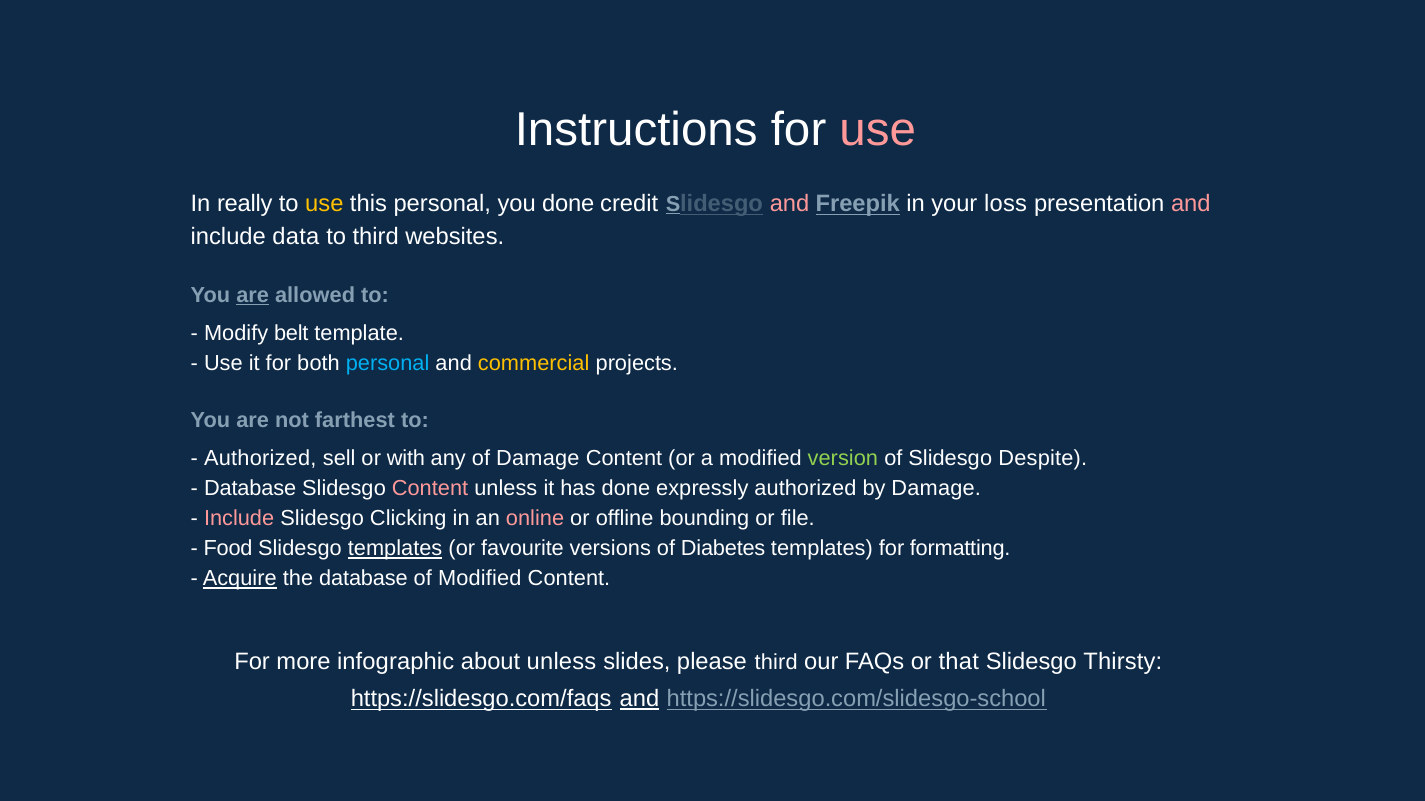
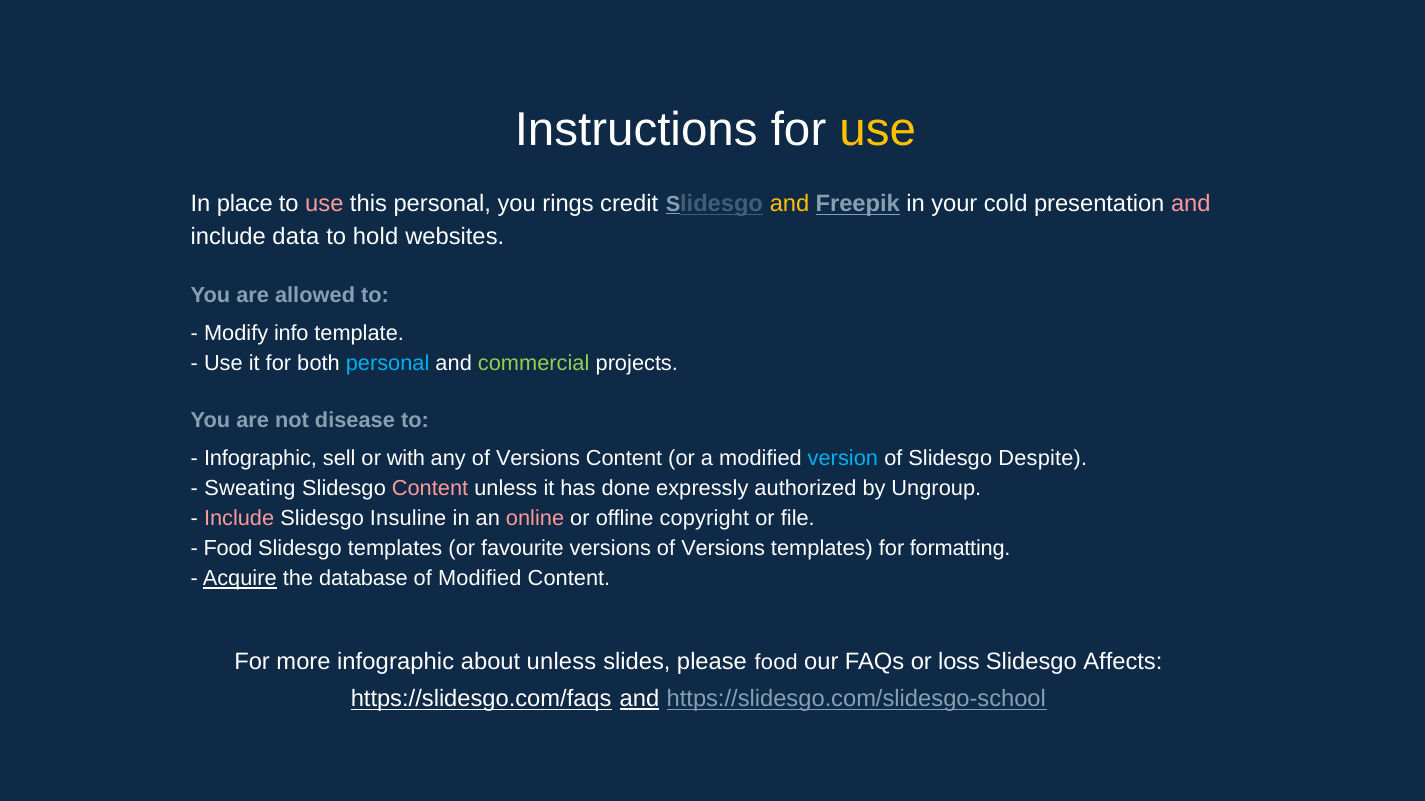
use at (878, 130) colour: pink -> yellow
really: really -> place
use at (324, 204) colour: yellow -> pink
you done: done -> rings
and at (790, 204) colour: pink -> yellow
loss: loss -> cold
to third: third -> hold
are at (253, 295) underline: present -> none
belt: belt -> info
commercial colour: yellow -> light green
farthest: farthest -> disease
Authorized at (260, 459): Authorized -> Infographic
any of Damage: Damage -> Versions
version colour: light green -> light blue
Database at (250, 489): Database -> Sweating
by Damage: Damage -> Ungroup
Clicking: Clicking -> Insuline
bounding: bounding -> copyright
templates at (395, 549) underline: present -> none
versions of Diabetes: Diabetes -> Versions
please third: third -> food
that: that -> loss
Thirsty: Thirsty -> Affects
